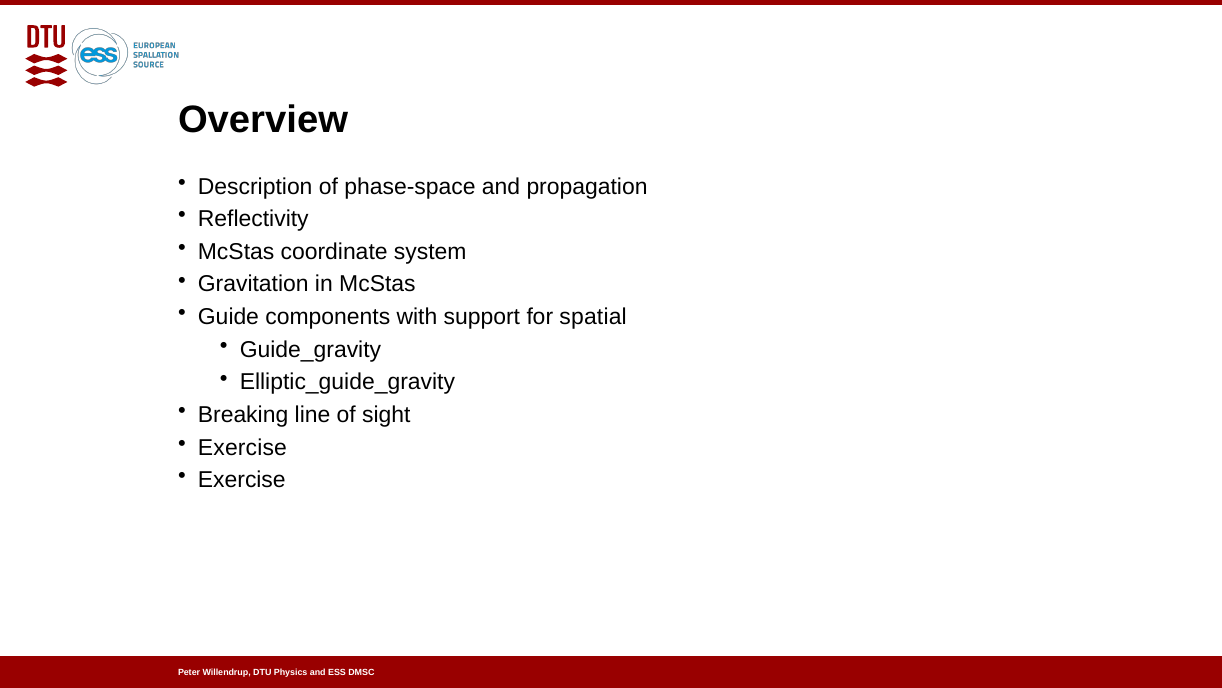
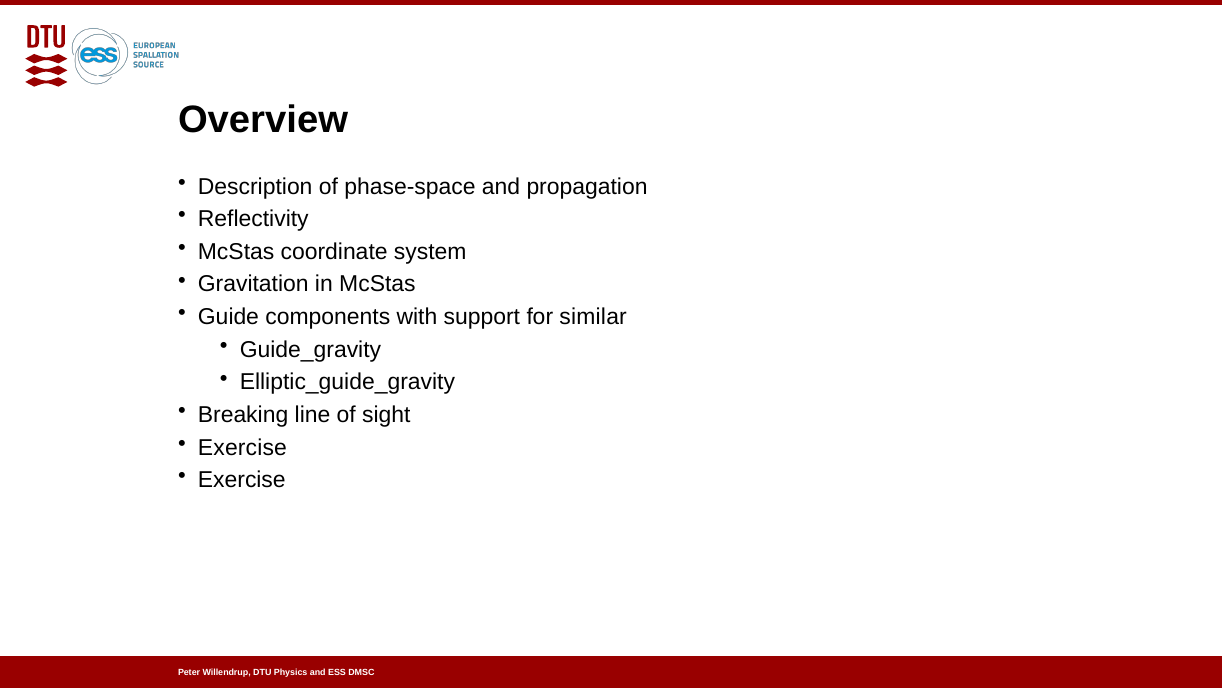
spatial: spatial -> similar
